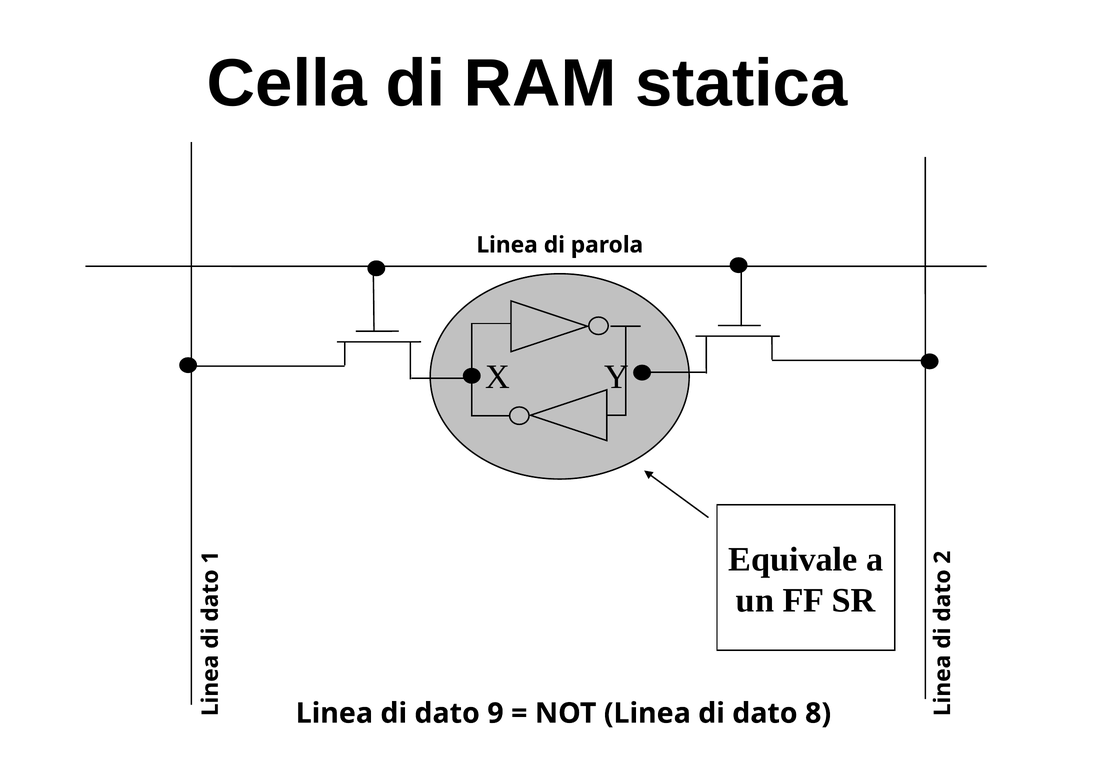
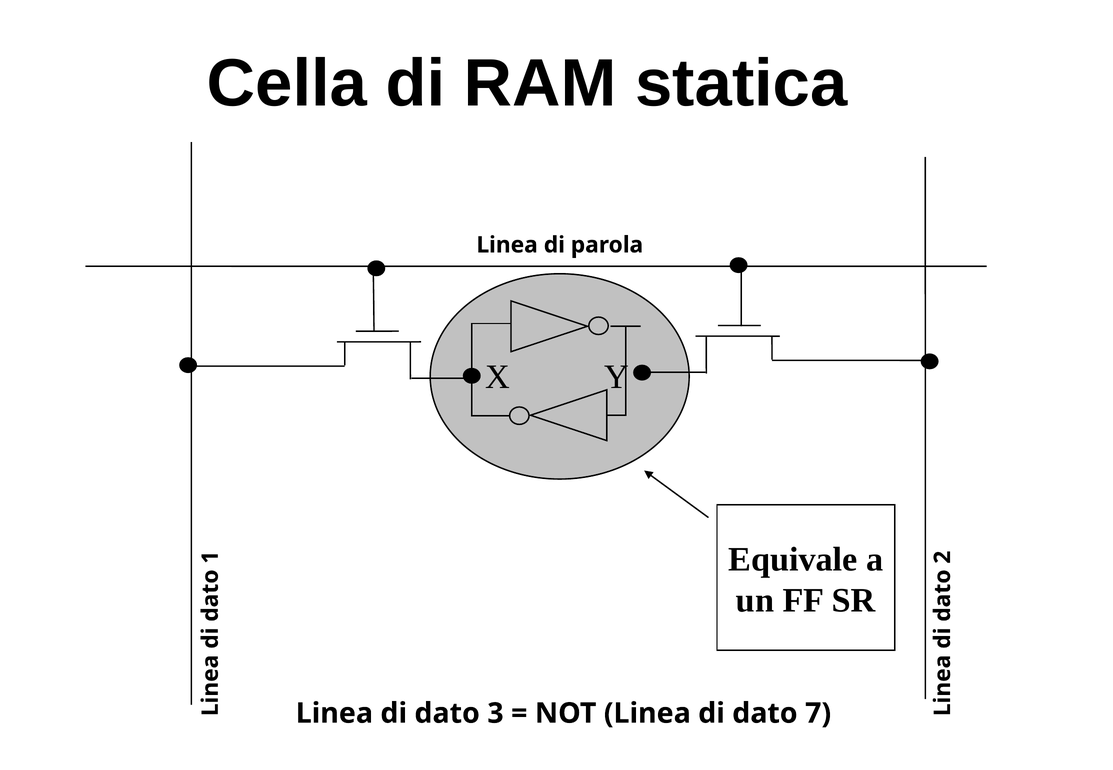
9: 9 -> 3
8: 8 -> 7
